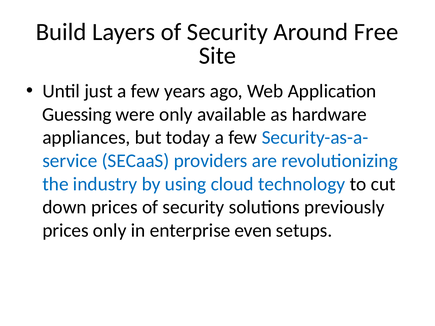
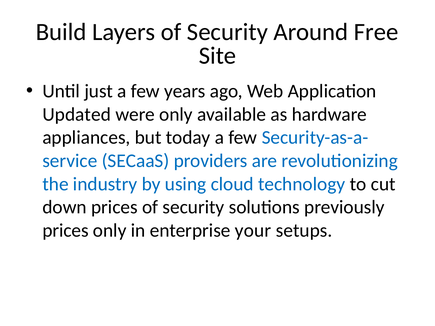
Guessing: Guessing -> Updated
even: even -> your
